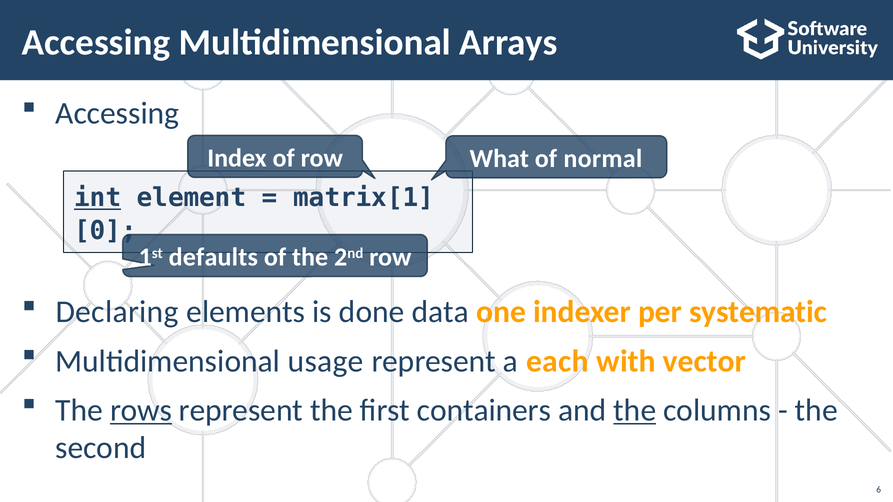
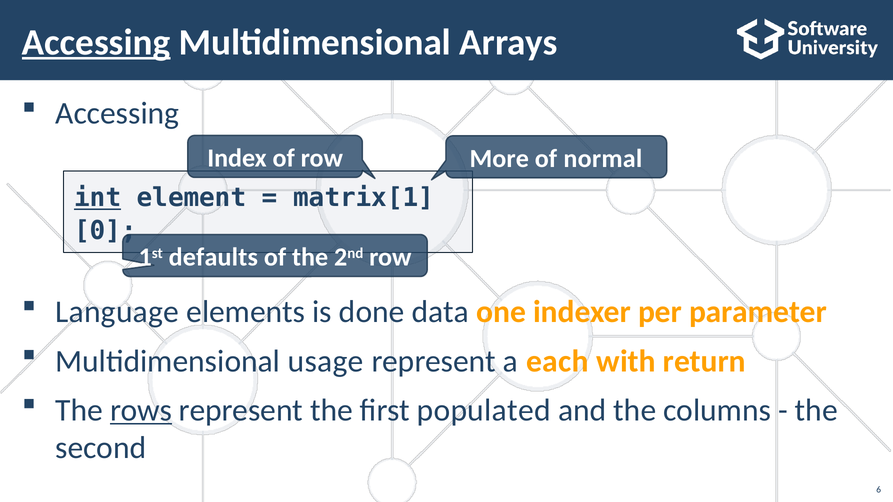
Accessing at (96, 42) underline: none -> present
What: What -> More
Declaring: Declaring -> Language
systematic: systematic -> parameter
vector: vector -> return
containers: containers -> populated
the at (635, 410) underline: present -> none
